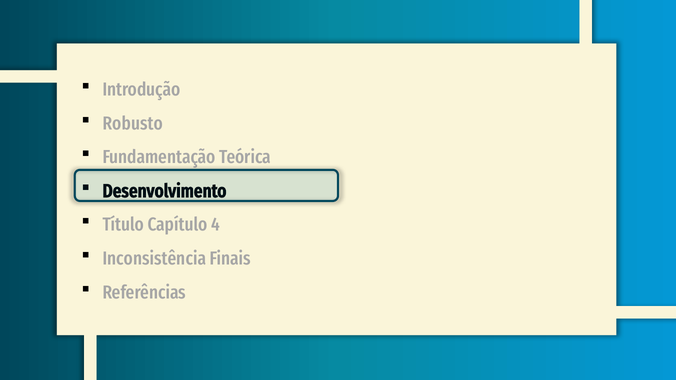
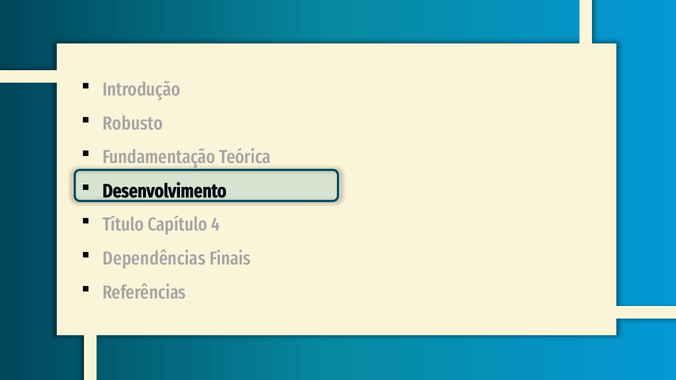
Inconsistência: Inconsistência -> Dependências
